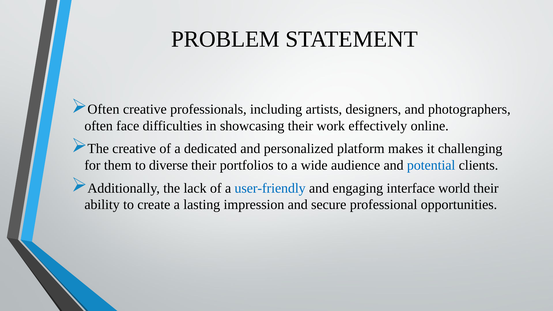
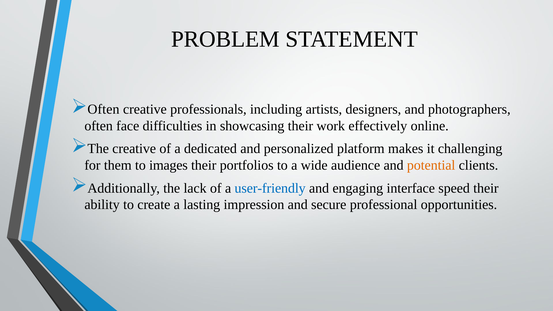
diverse: diverse -> images
potential colour: blue -> orange
world: world -> speed
